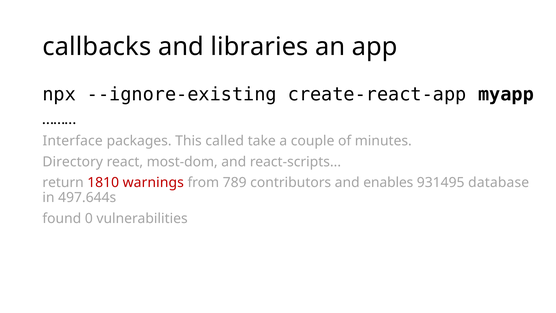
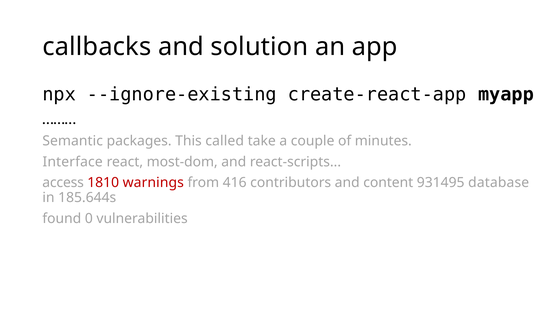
libraries: libraries -> solution
Interface: Interface -> Semantic
Directory: Directory -> Interface
return: return -> access
789: 789 -> 416
enables: enables -> content
497.644s: 497.644s -> 185.644s
